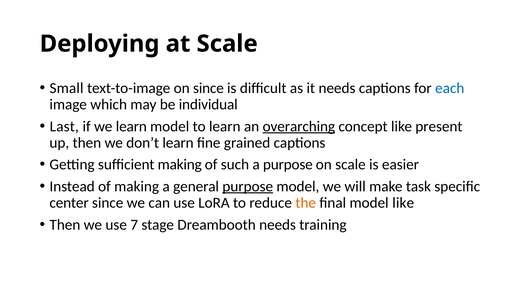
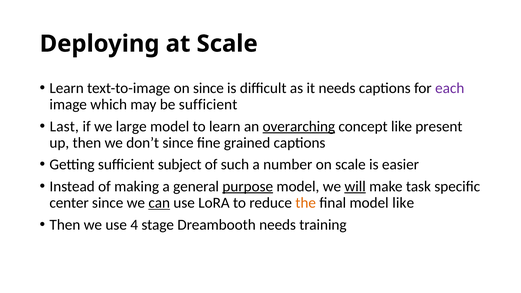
Small at (67, 88): Small -> Learn
each colour: blue -> purple
be individual: individual -> sufficient
we learn: learn -> large
don’t learn: learn -> since
sufficient making: making -> subject
a purpose: purpose -> number
will underline: none -> present
can underline: none -> present
7: 7 -> 4
